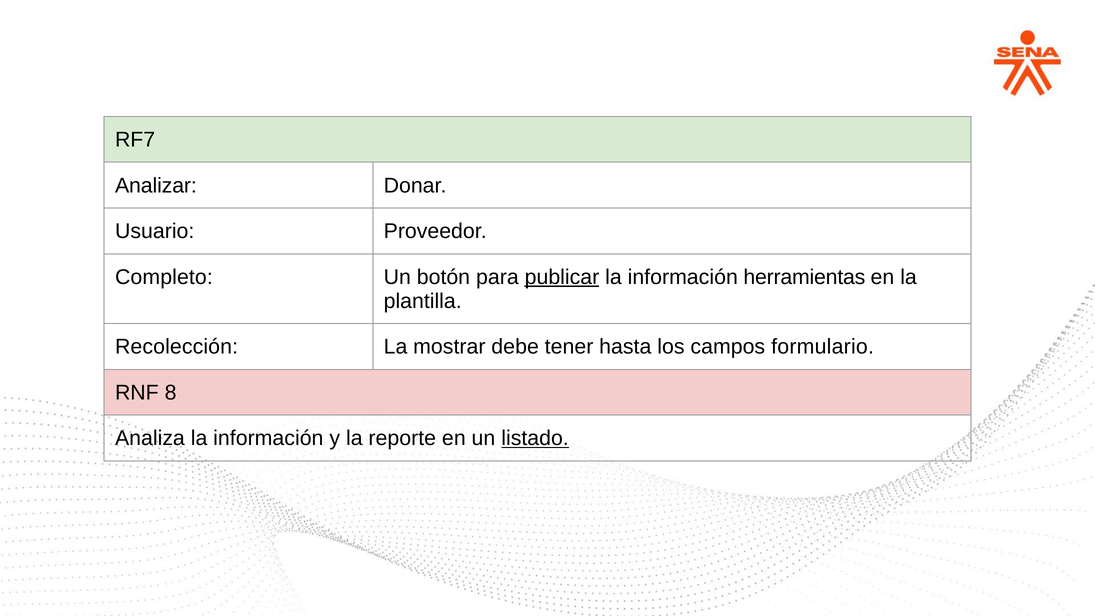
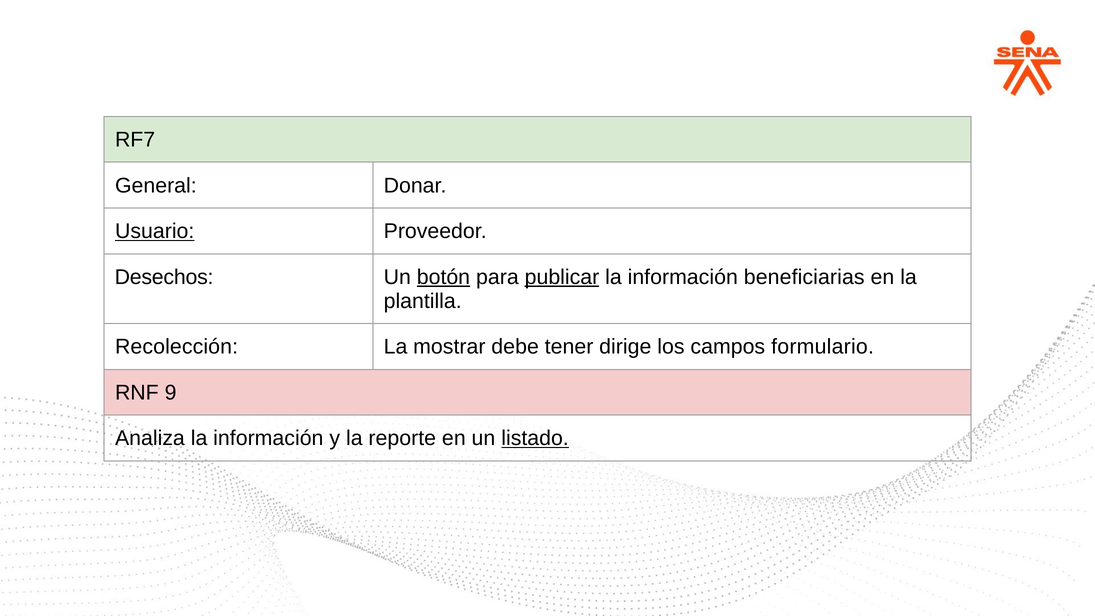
Analizar: Analizar -> General
Usuario underline: none -> present
Completo: Completo -> Desechos
botón underline: none -> present
herramientas: herramientas -> beneficiarias
hasta: hasta -> dirige
8: 8 -> 9
